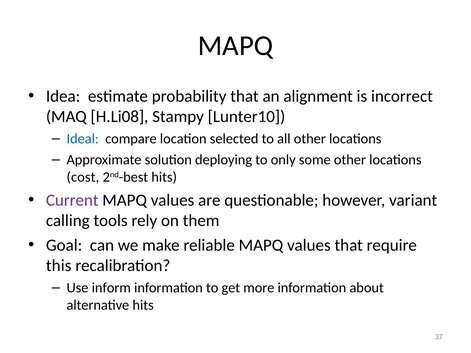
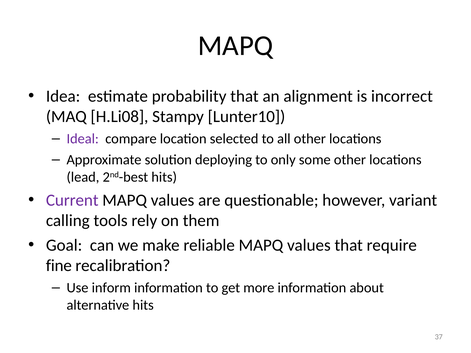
Ideal colour: blue -> purple
cost: cost -> lead
this: this -> fine
